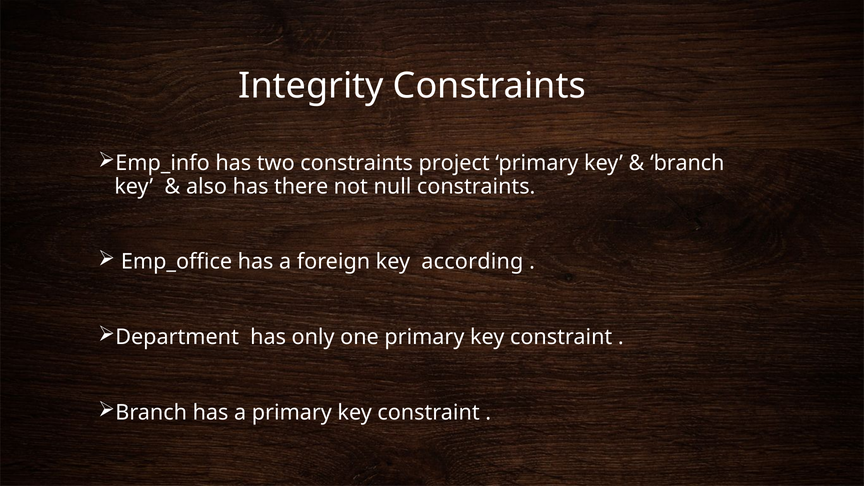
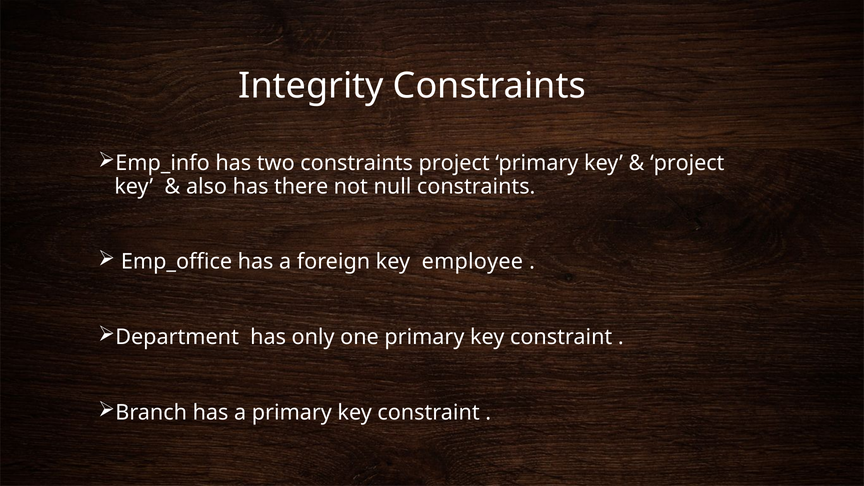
branch at (687, 163): branch -> project
according: according -> employee
